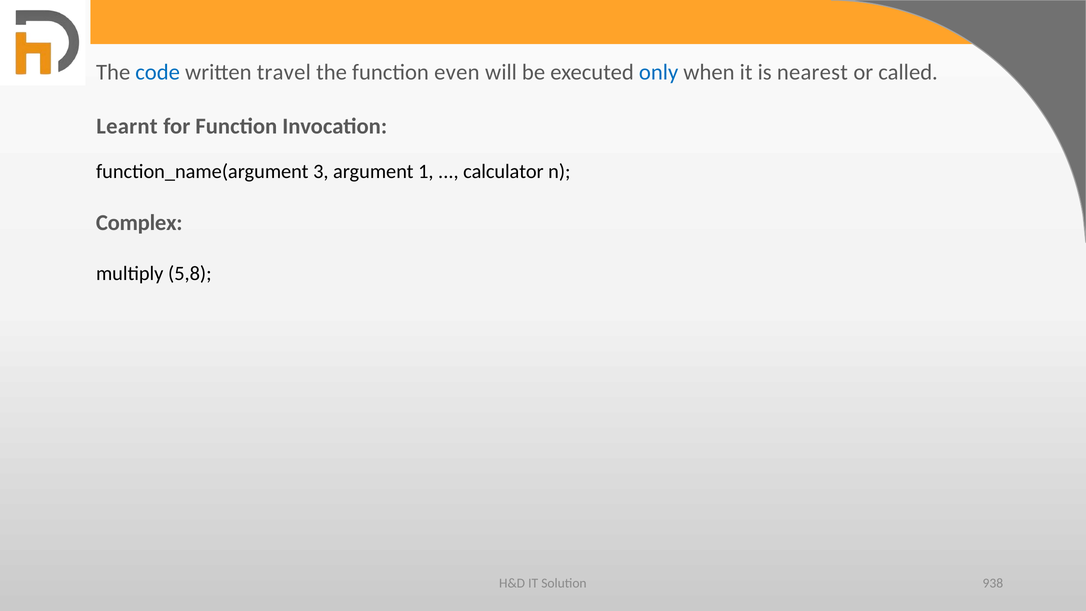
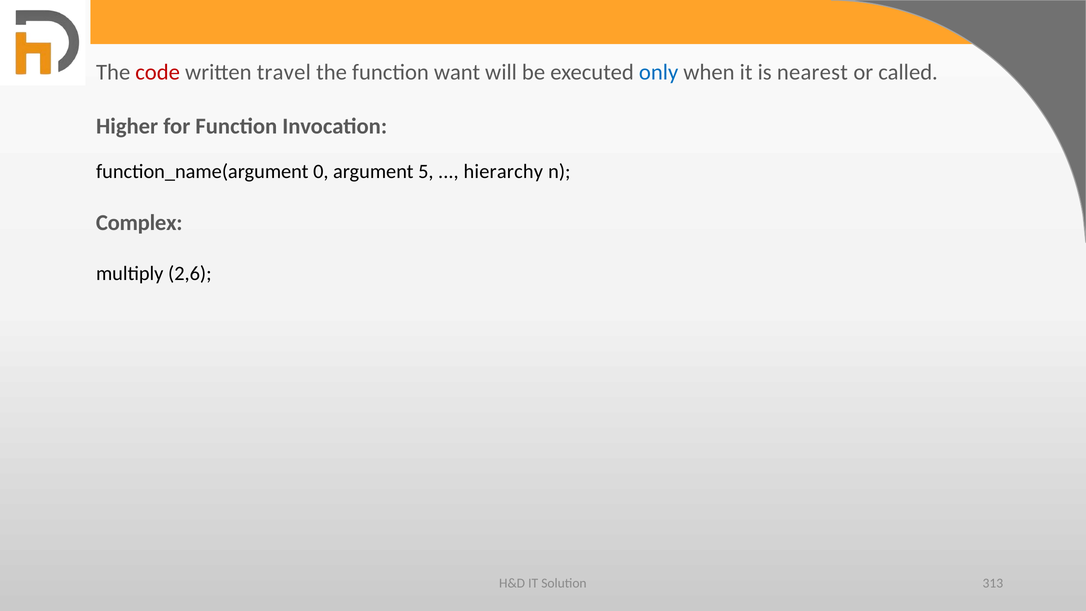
code colour: blue -> red
even: even -> want
Learnt: Learnt -> Higher
3: 3 -> 0
1: 1 -> 5
calculator: calculator -> hierarchy
5,8: 5,8 -> 2,6
938: 938 -> 313
